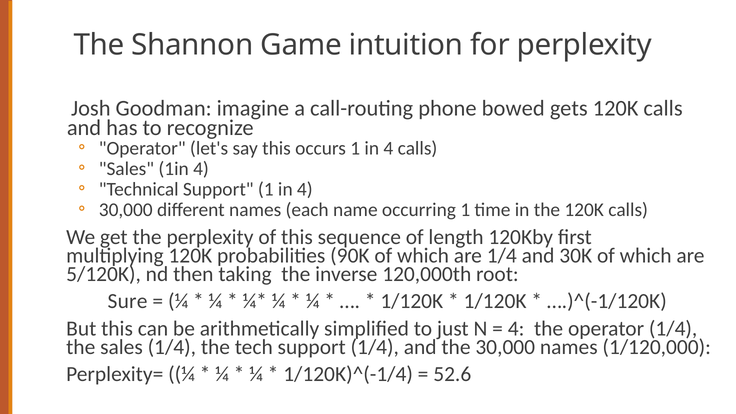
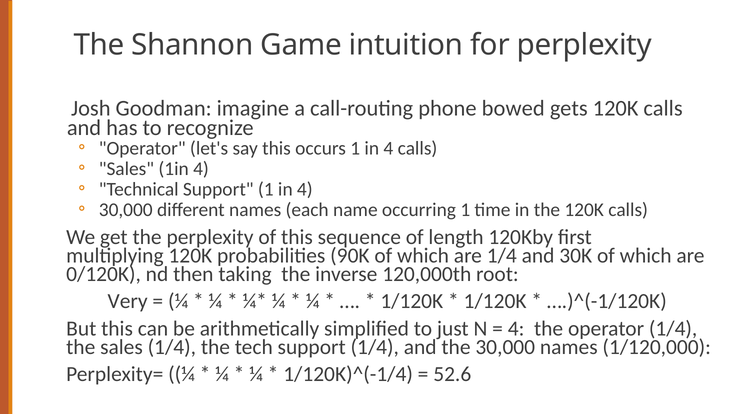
5/120K: 5/120K -> 0/120K
Sure: Sure -> Very
